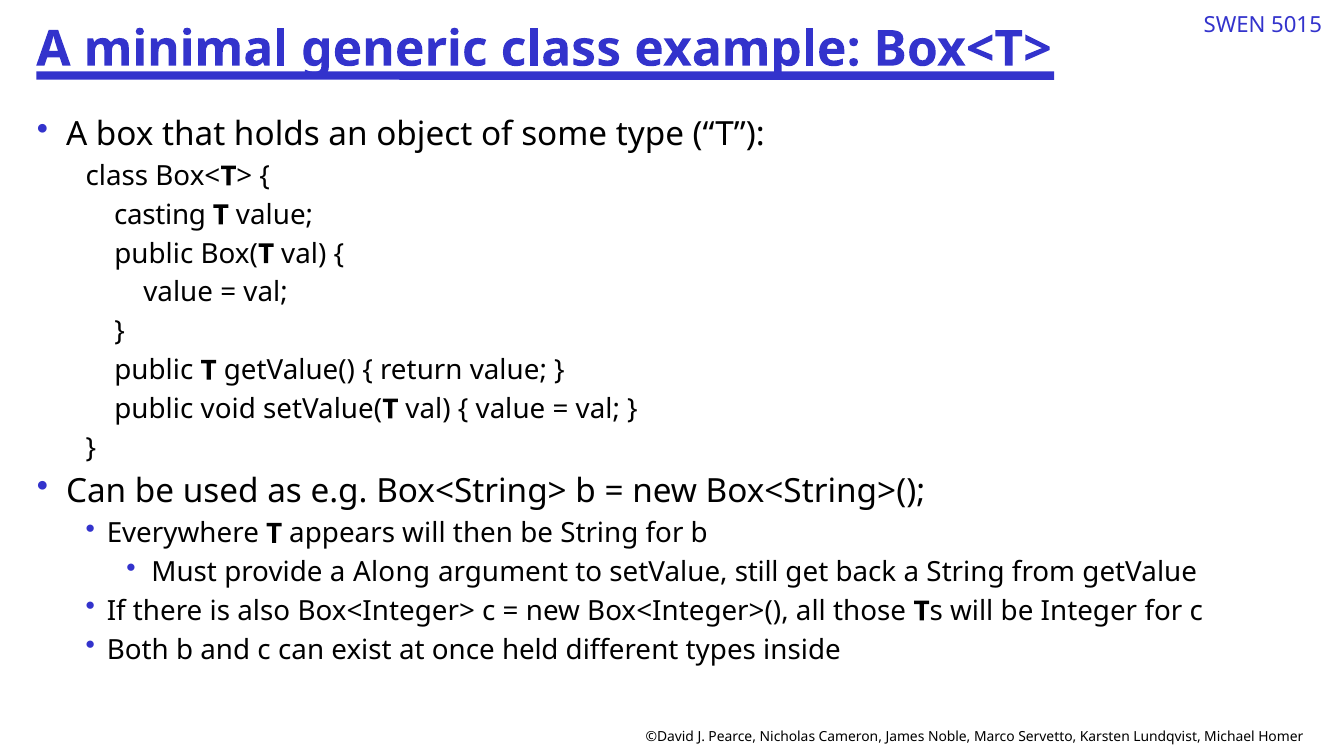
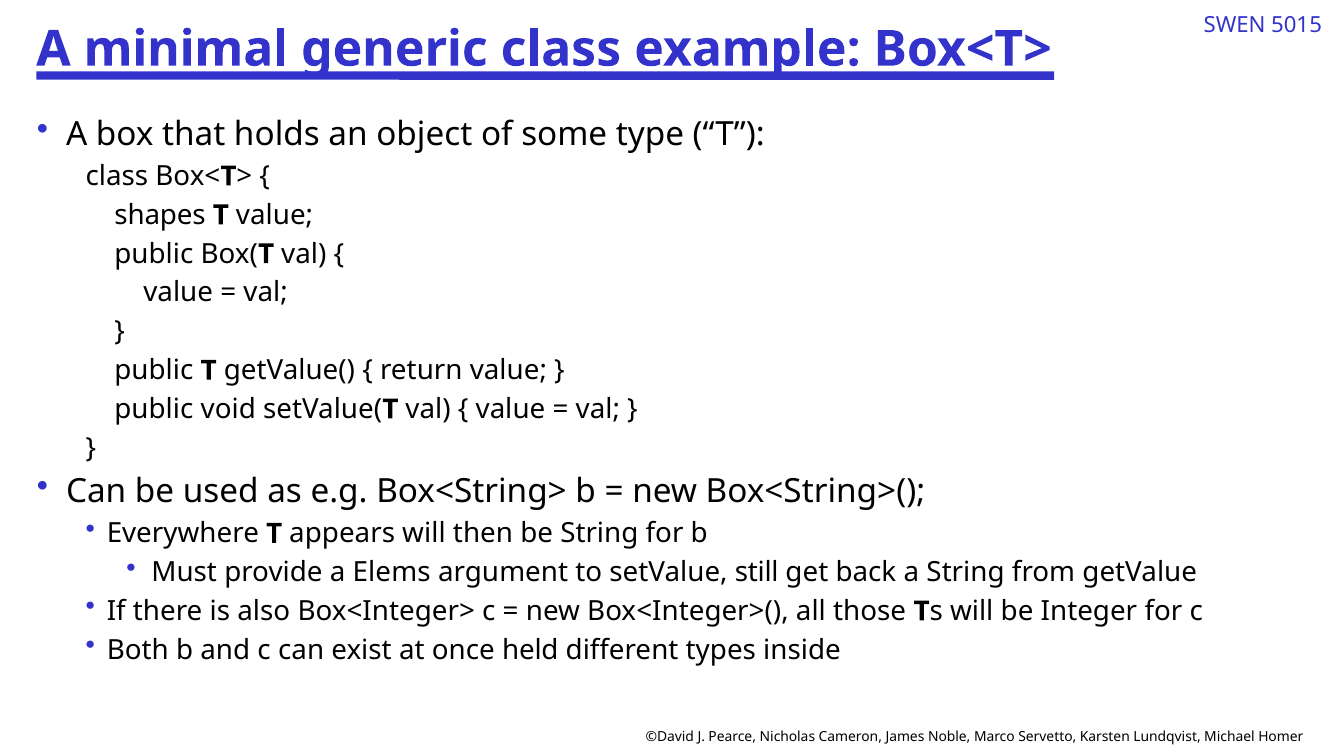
casting: casting -> shapes
Along: Along -> Elems
